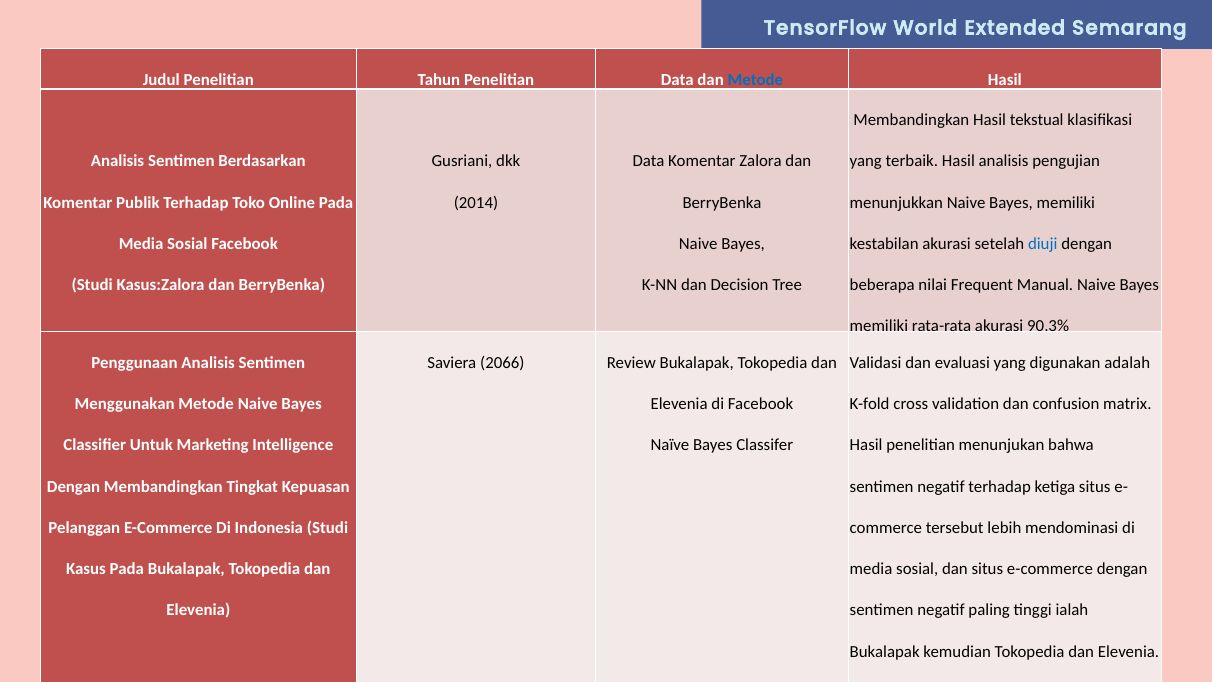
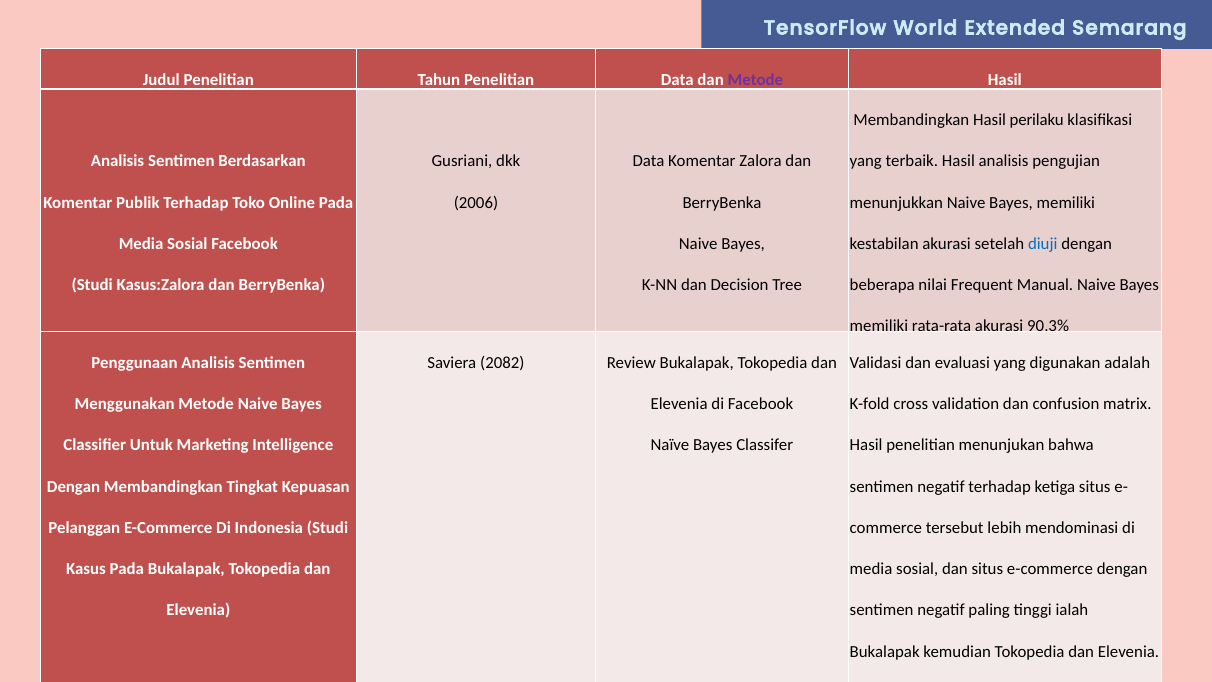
Metode at (755, 80) colour: blue -> purple
tekstual: tekstual -> perilaku
2014: 2014 -> 2006
2066: 2066 -> 2082
